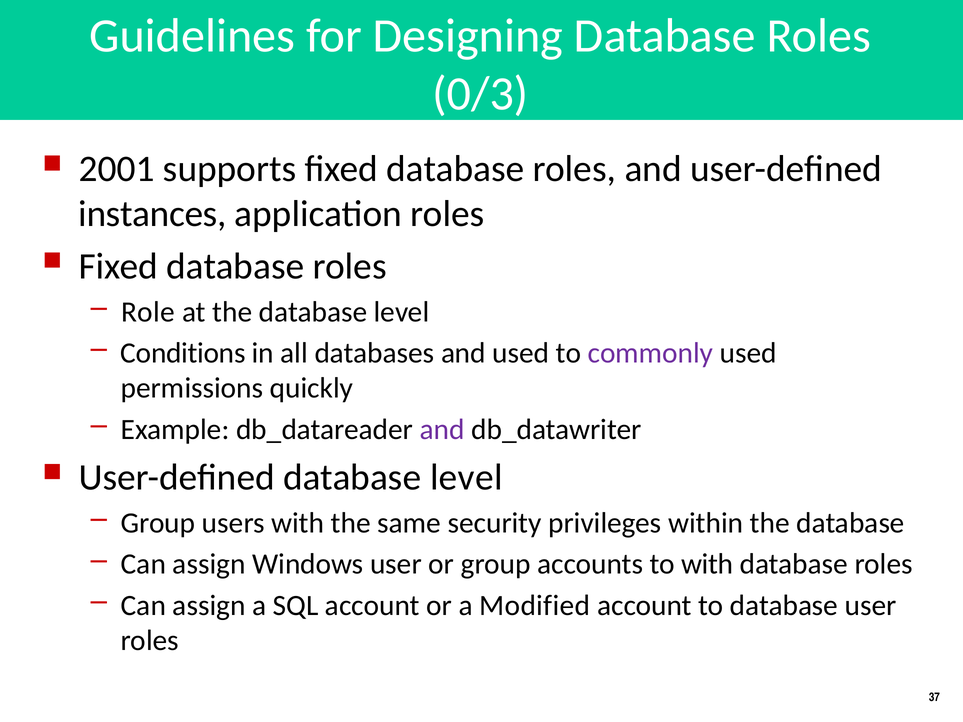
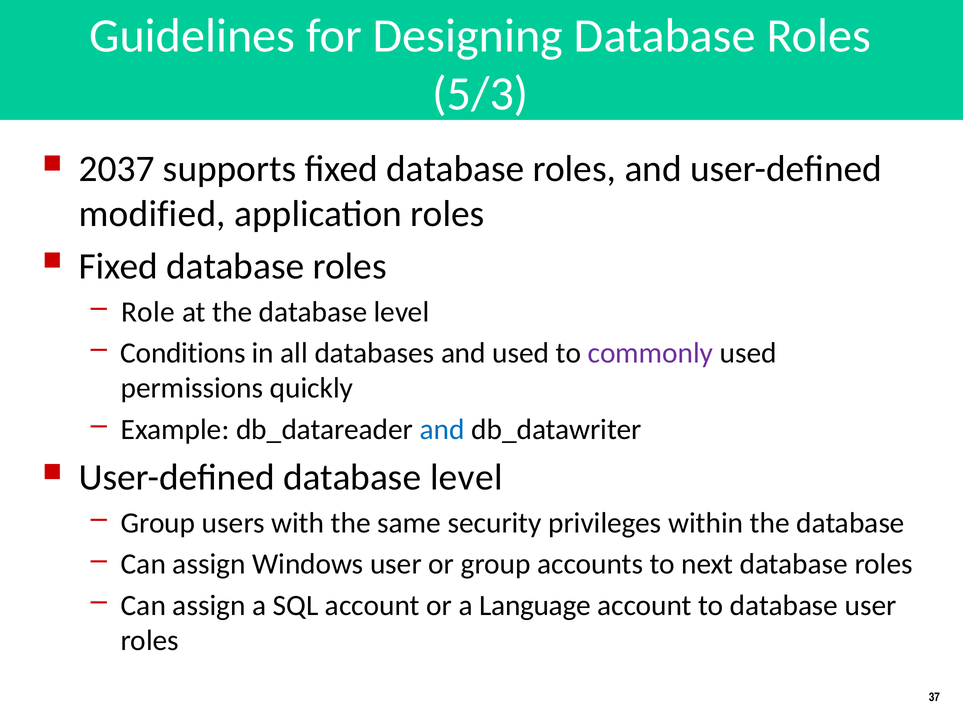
0/3: 0/3 -> 5/3
2001: 2001 -> 2037
instances: instances -> modified
and at (442, 430) colour: purple -> blue
to with: with -> next
Modified: Modified -> Language
